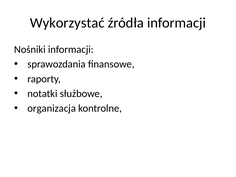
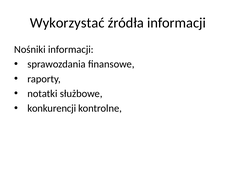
organizacja: organizacja -> konkurencji
